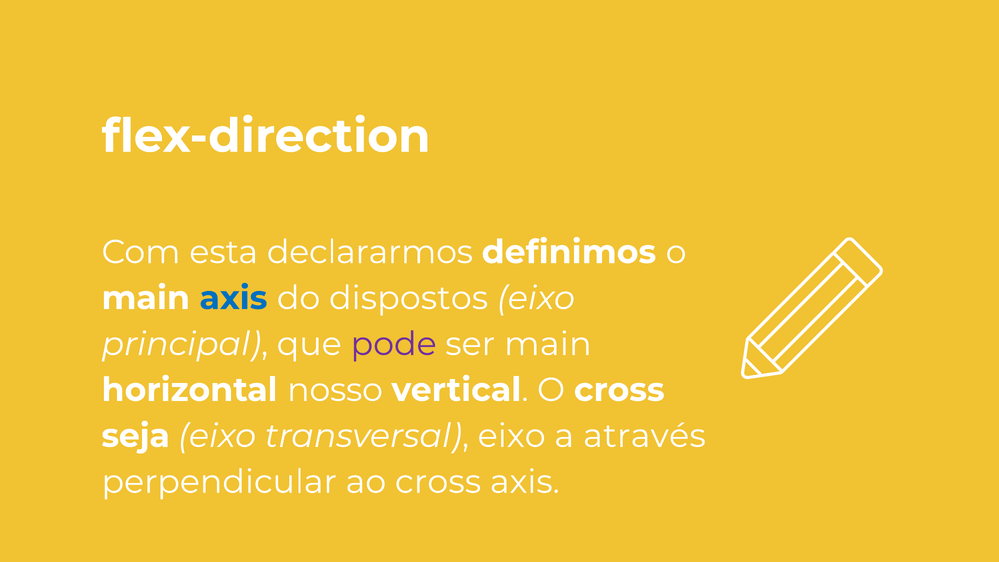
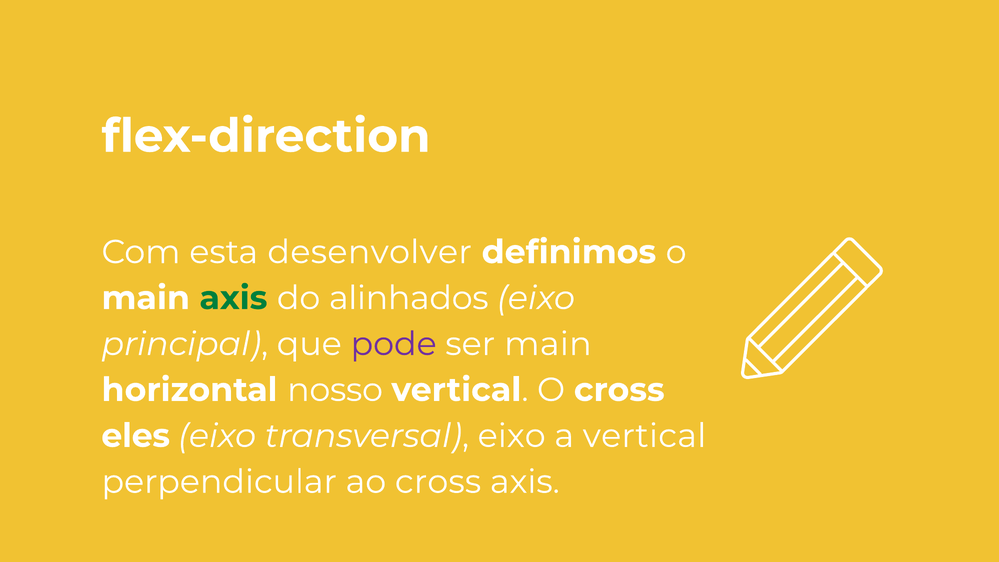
declararmos: declararmos -> desenvolver
axis at (233, 298) colour: blue -> green
dispostos: dispostos -> alinhados
seja: seja -> eles
a através: através -> vertical
